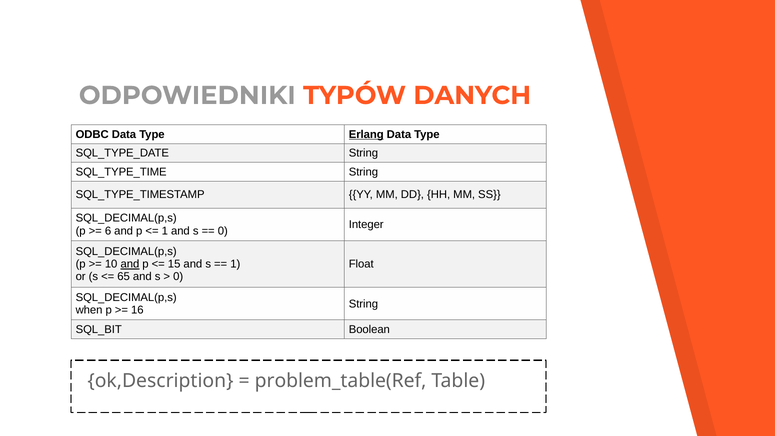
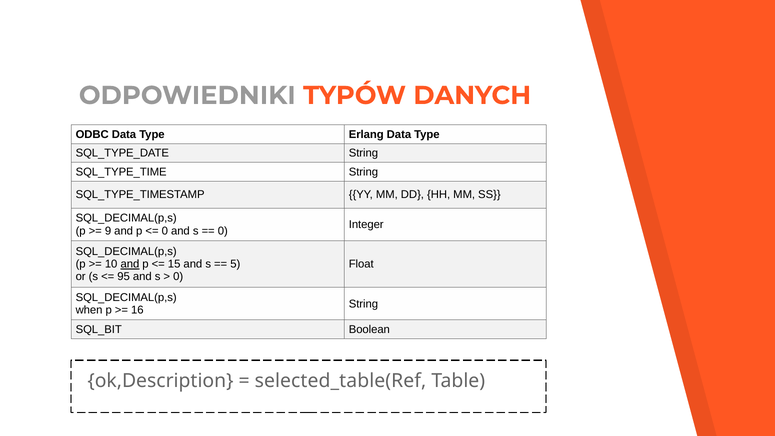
Erlang underline: present -> none
6: 6 -> 9
1 at (165, 231): 1 -> 0
1 at (235, 264): 1 -> 5
65: 65 -> 95
problem_table(Ref: problem_table(Ref -> selected_table(Ref
